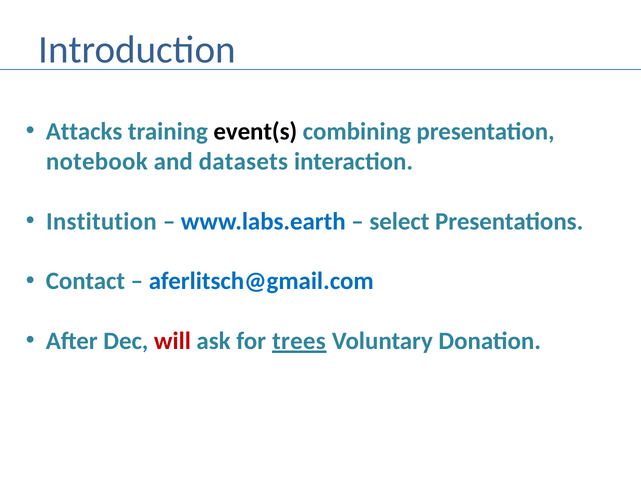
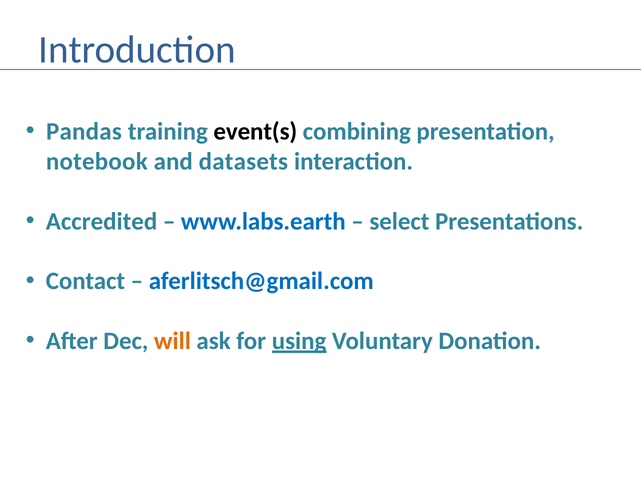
Attacks: Attacks -> Pandas
Institution: Institution -> Accredited
will colour: red -> orange
trees: trees -> using
